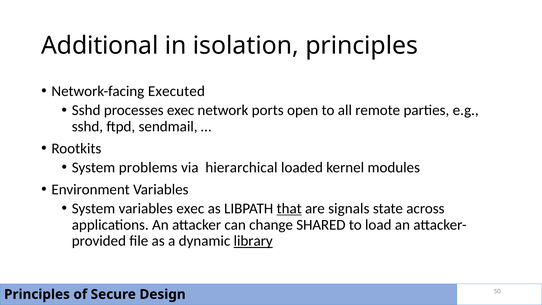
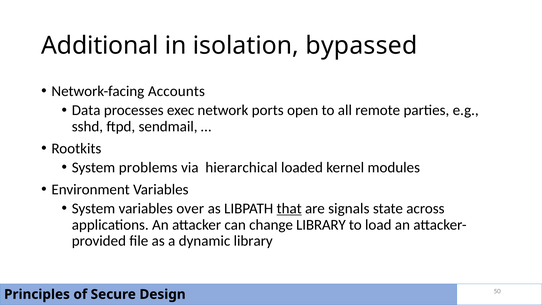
isolation principles: principles -> bypassed
Executed: Executed -> Accounts
Sshd at (86, 110): Sshd -> Data
variables exec: exec -> over
change SHARED: SHARED -> LIBRARY
library at (253, 241) underline: present -> none
